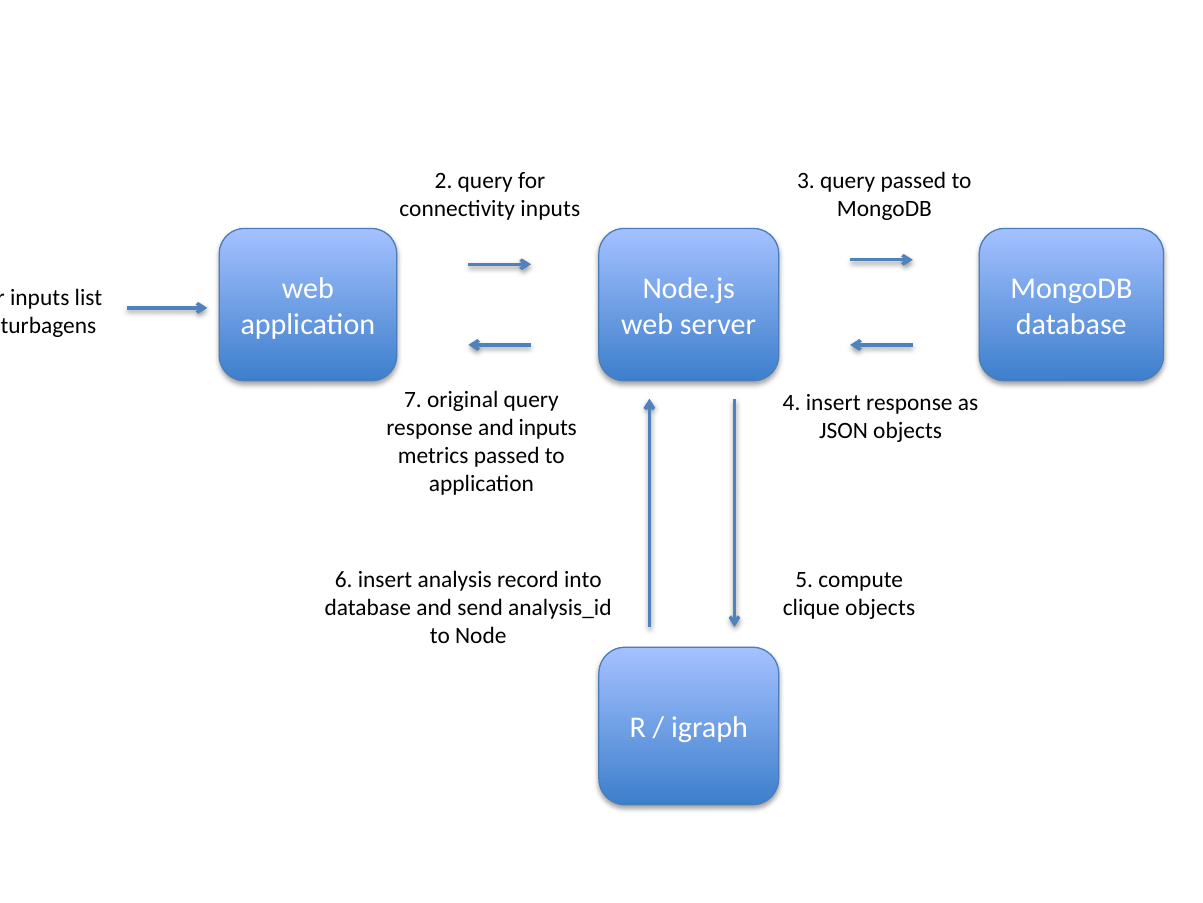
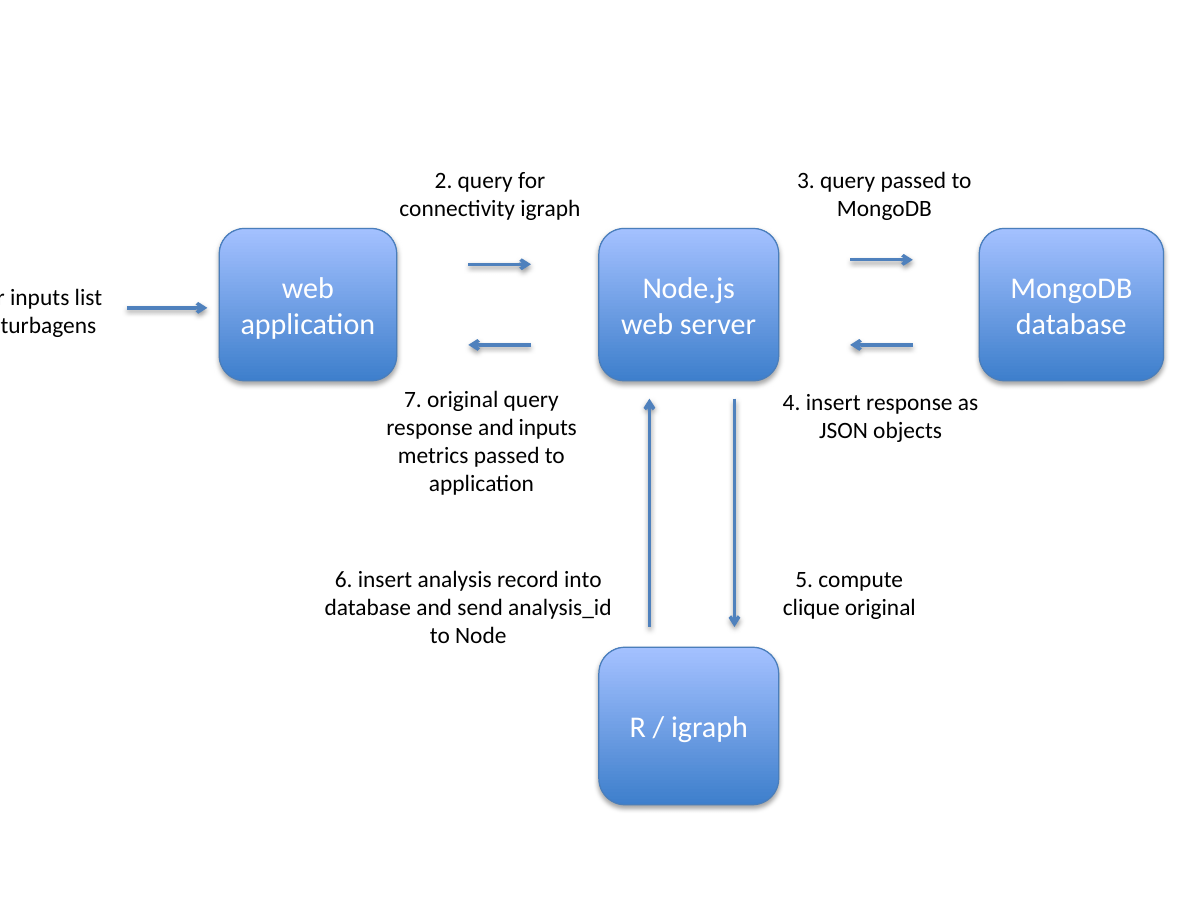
connectivity inputs: inputs -> igraph
clique objects: objects -> original
